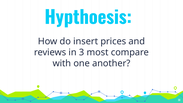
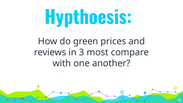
insert: insert -> green
